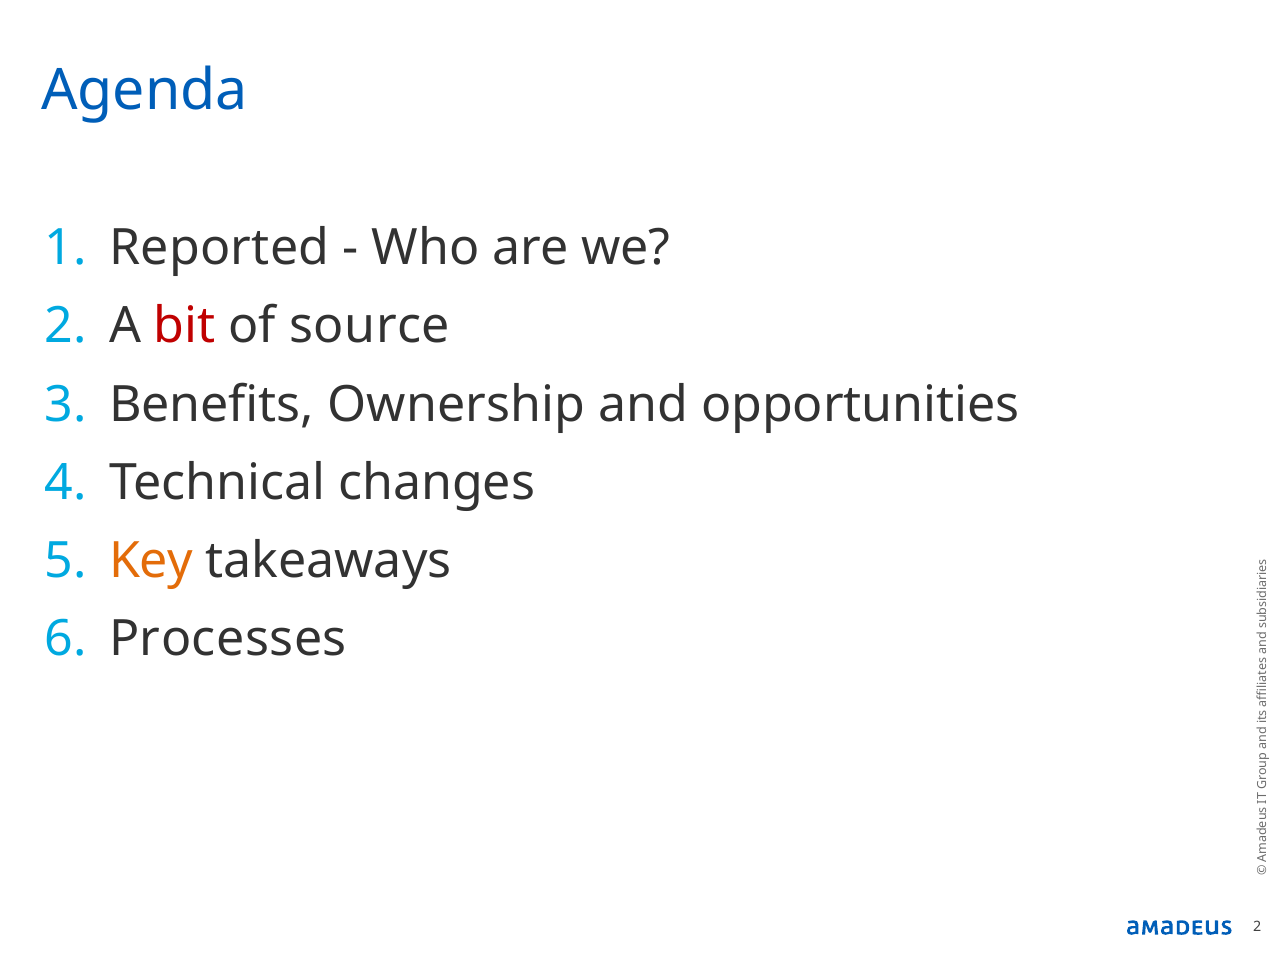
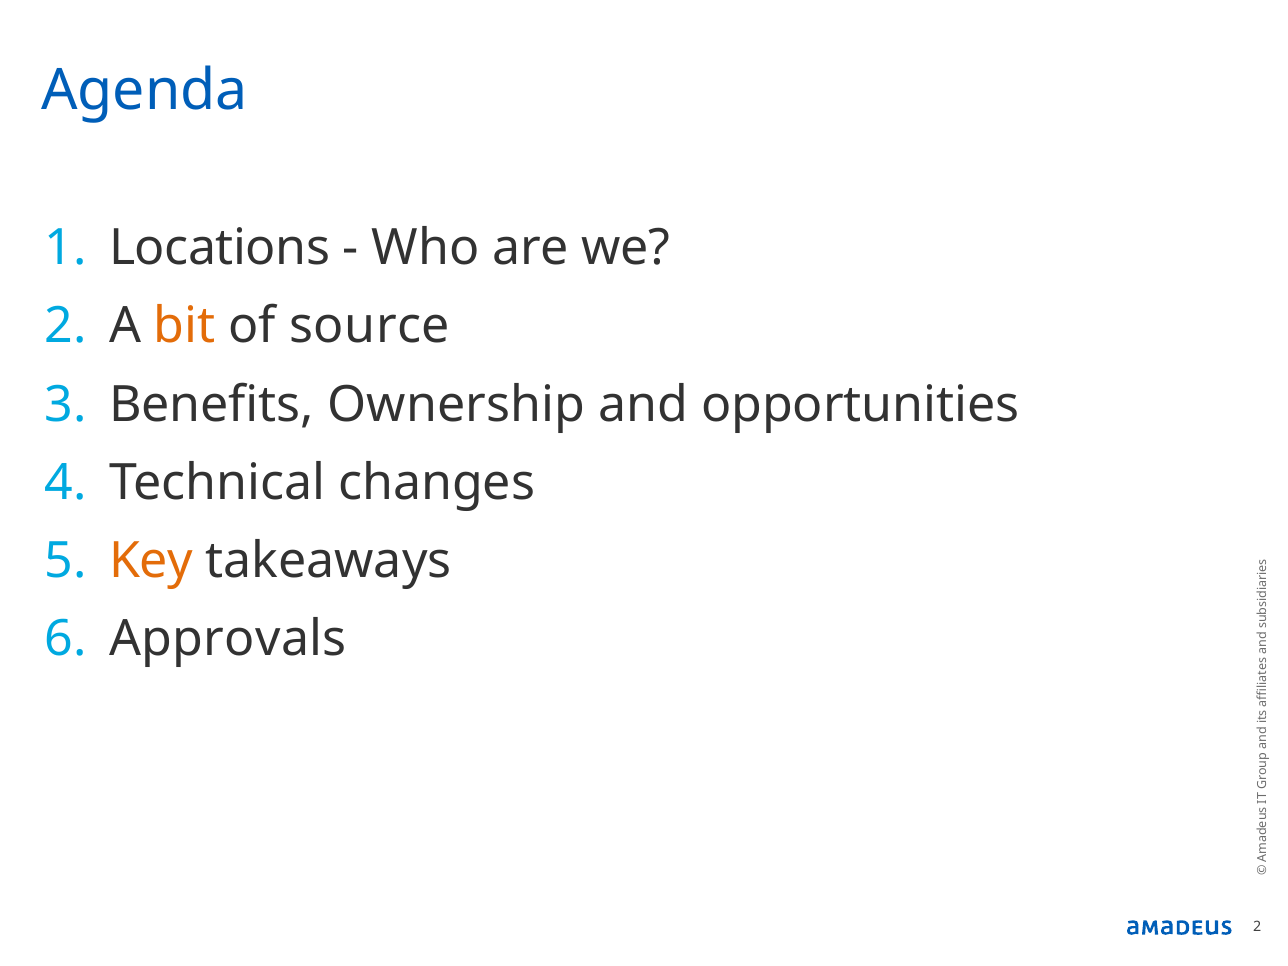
Reported: Reported -> Locations
bit colour: red -> orange
Processes: Processes -> Approvals
